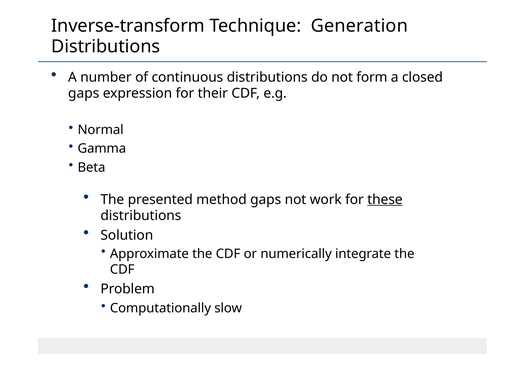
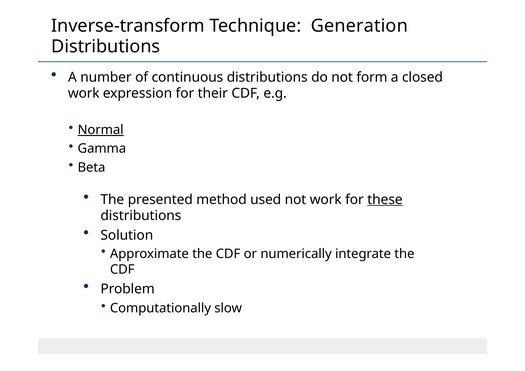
gaps at (84, 93): gaps -> work
Normal underline: none -> present
method gaps: gaps -> used
